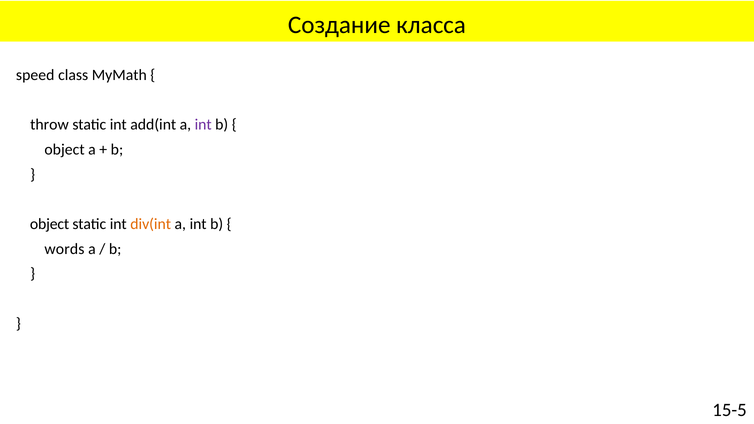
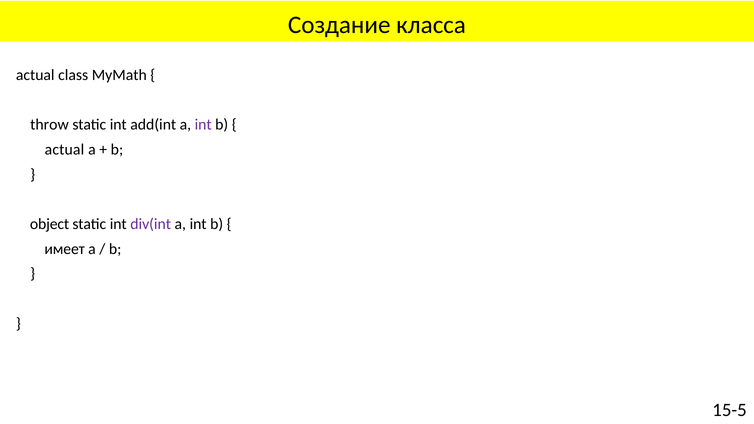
speed at (35, 75): speed -> actual
object at (65, 150): object -> actual
div(int colour: orange -> purple
words: words -> имеет
